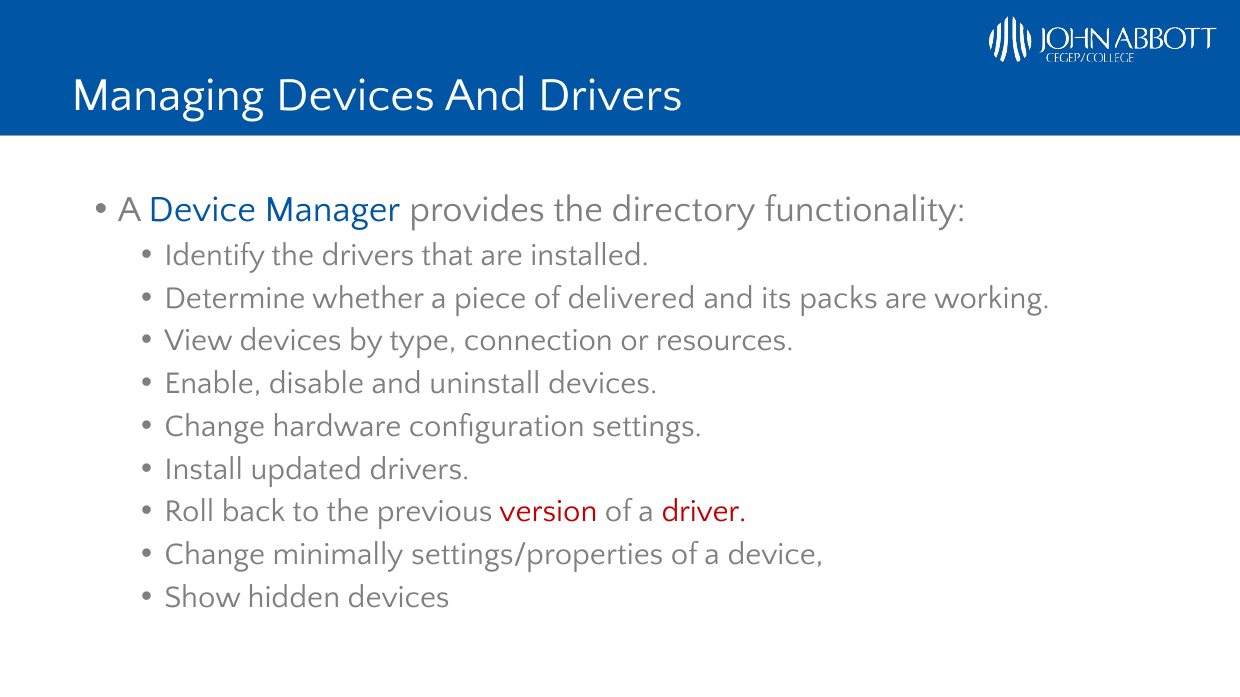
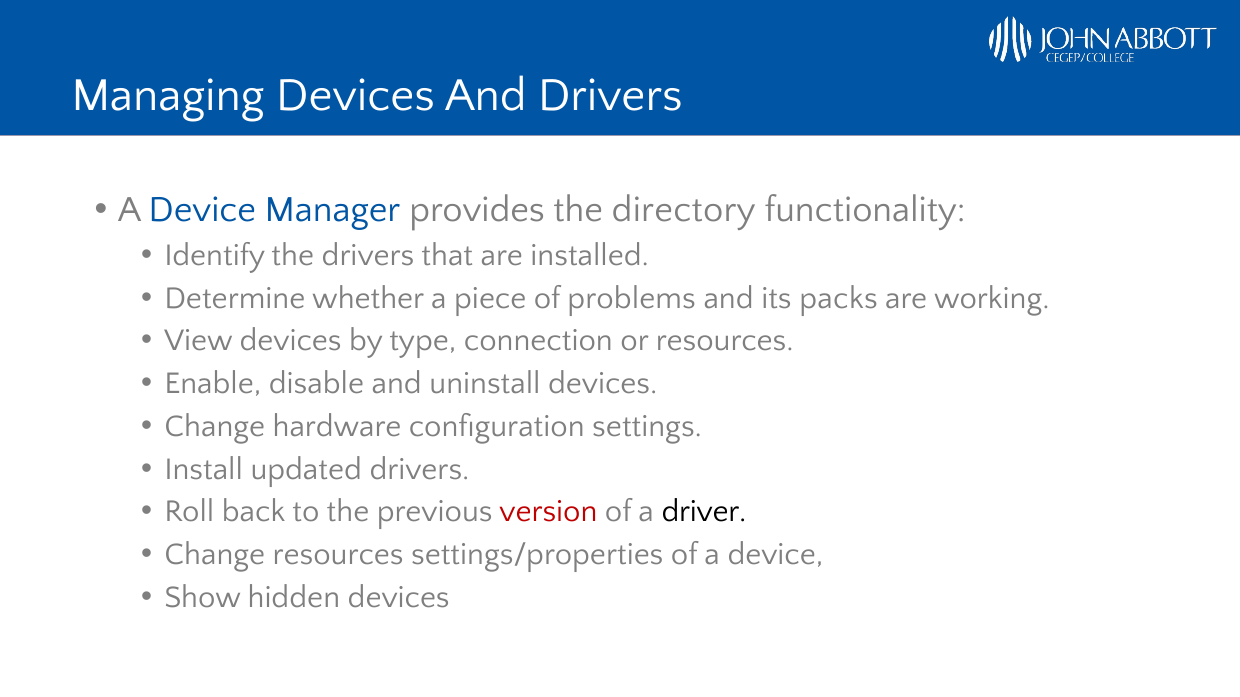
delivered: delivered -> problems
driver colour: red -> black
Change minimally: minimally -> resources
